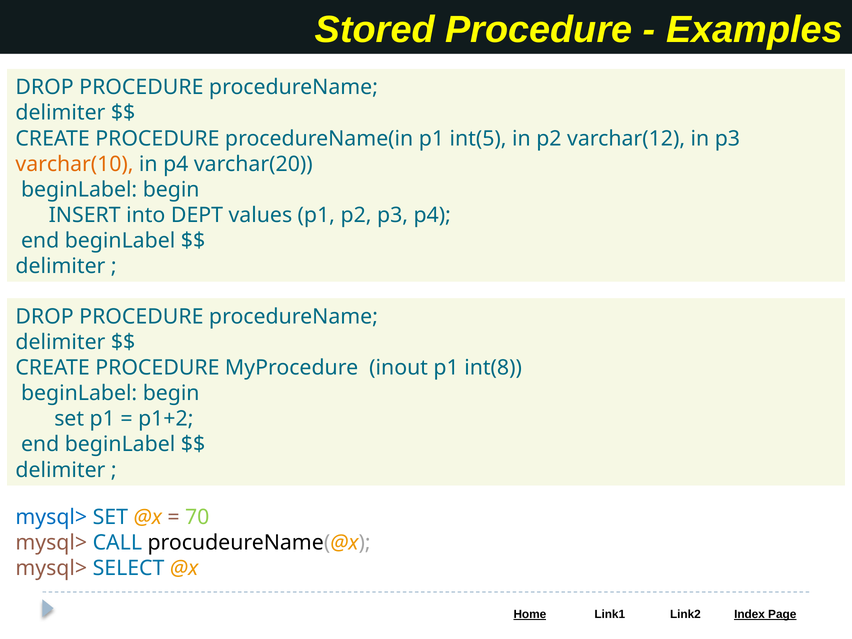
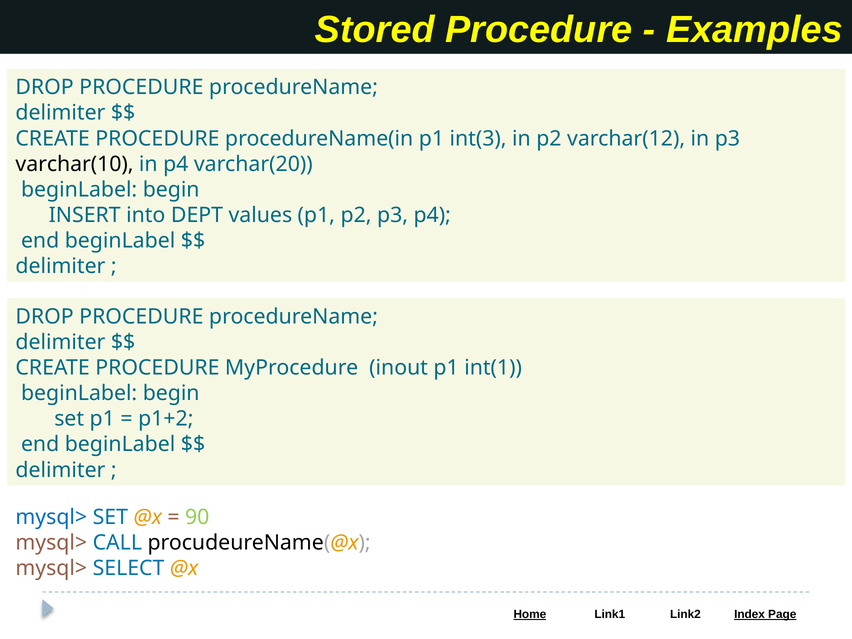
int(5: int(5 -> int(3
varchar(10 colour: orange -> black
int(8: int(8 -> int(1
70: 70 -> 90
